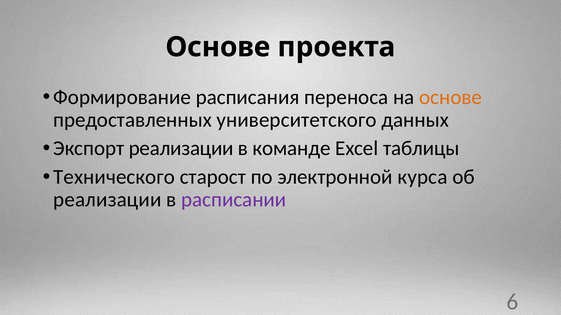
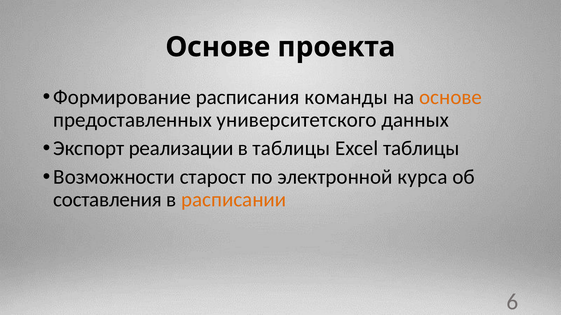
переноса: переноса -> команды
в команде: команде -> таблицы
Технического: Технического -> Возможности
реализации at (107, 200): реализации -> составления
расписании colour: purple -> orange
